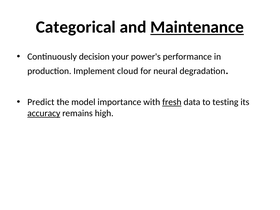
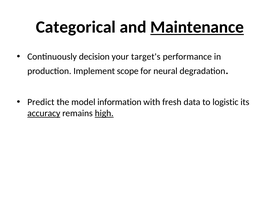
power's: power's -> target's
cloud: cloud -> scope
importance: importance -> information
fresh underline: present -> none
testing: testing -> logistic
high underline: none -> present
